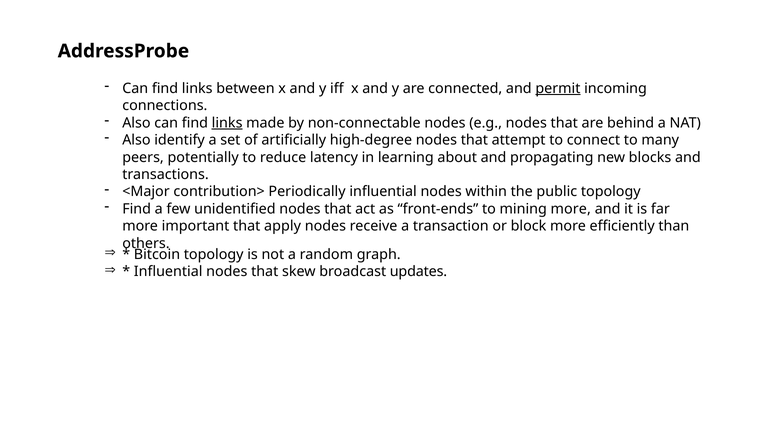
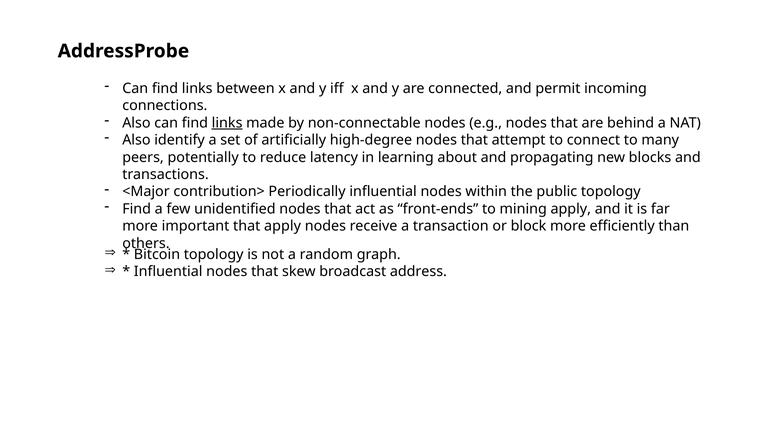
permit underline: present -> none
mining more: more -> apply
updates: updates -> address
